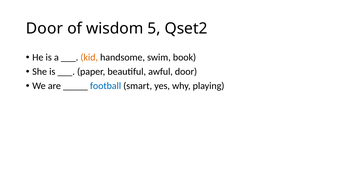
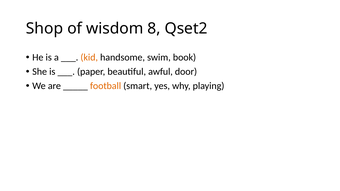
Door at (44, 29): Door -> Shop
5: 5 -> 8
football colour: blue -> orange
